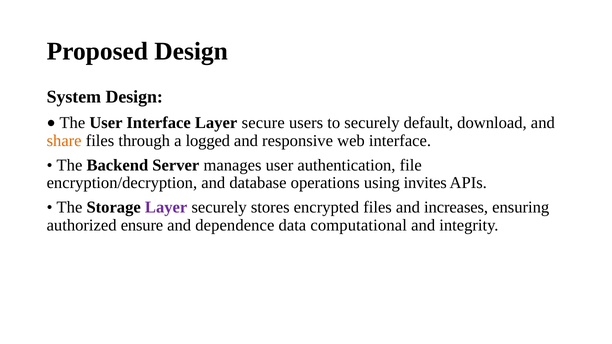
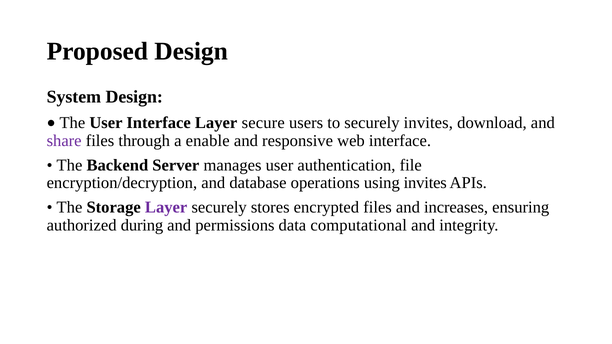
securely default: default -> invites
share colour: orange -> purple
logged: logged -> enable
ensure: ensure -> during
dependence: dependence -> permissions
